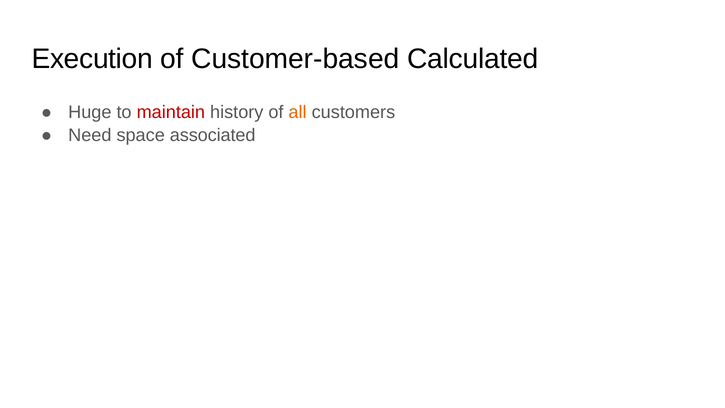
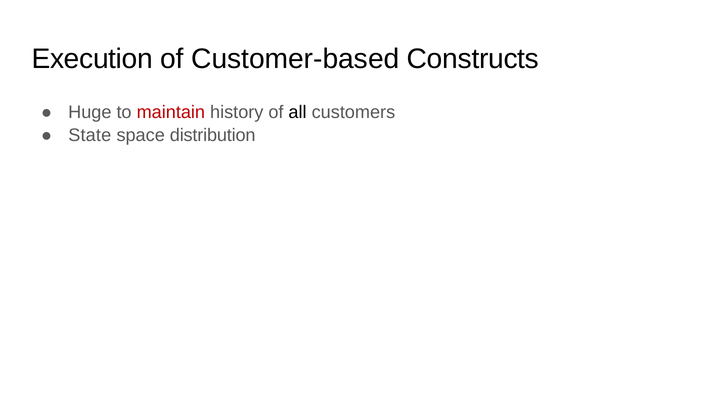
Calculated: Calculated -> Constructs
all colour: orange -> black
Need: Need -> State
associated: associated -> distribution
